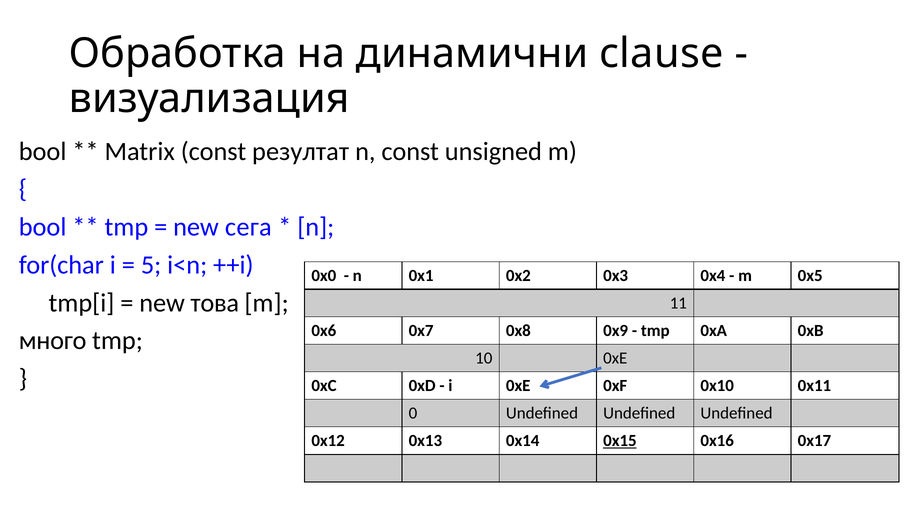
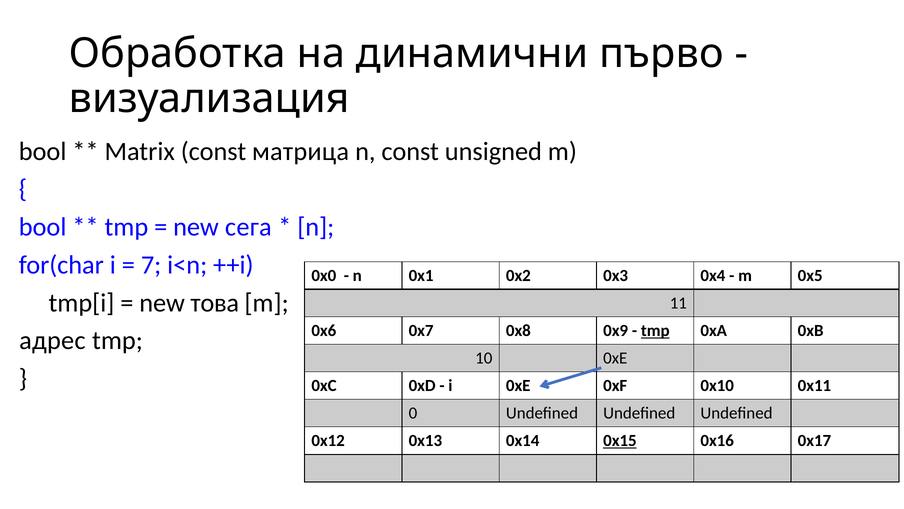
clause: clause -> първо
резултат: резултат -> матрица
5: 5 -> 7
tmp at (655, 330) underline: none -> present
много: много -> адрес
